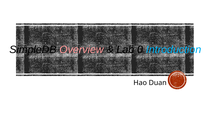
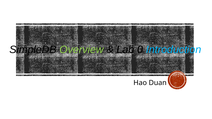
Overview colour: pink -> light green
